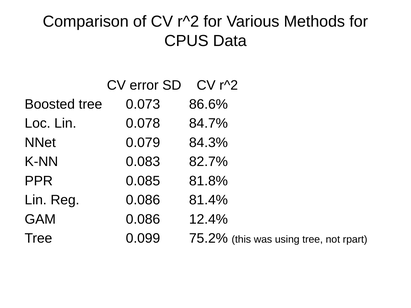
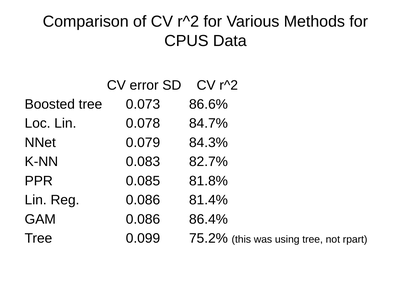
12.4%: 12.4% -> 86.4%
